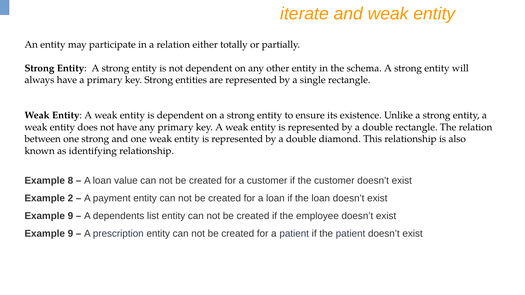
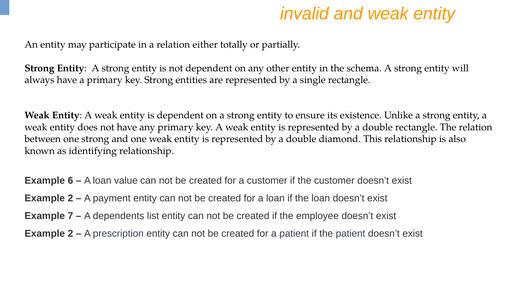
iterate: iterate -> invalid
8: 8 -> 6
9 at (70, 216): 9 -> 7
9 at (70, 234): 9 -> 2
